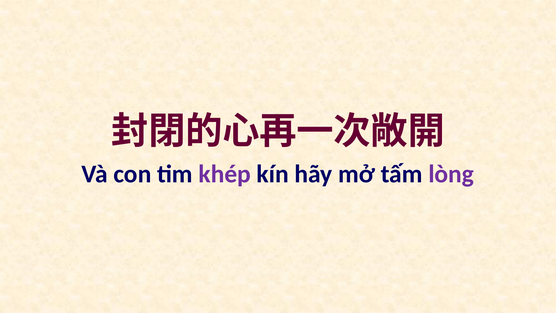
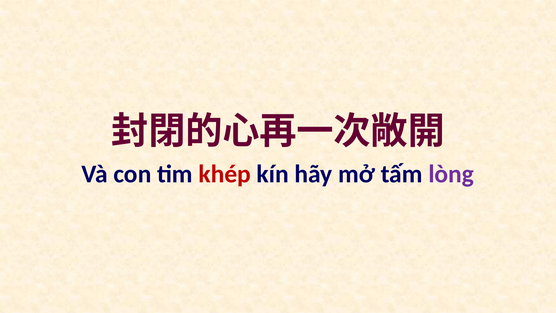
khép colour: purple -> red
